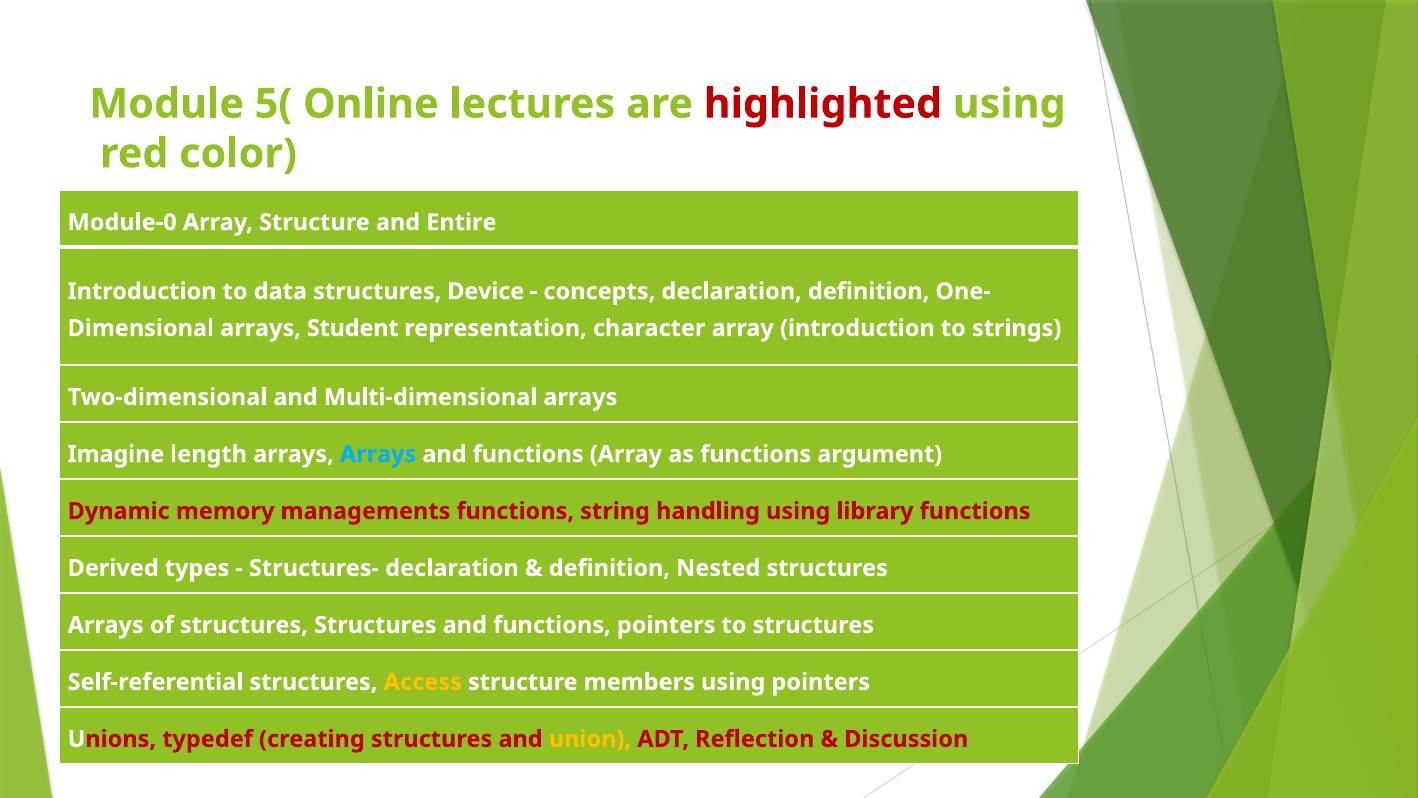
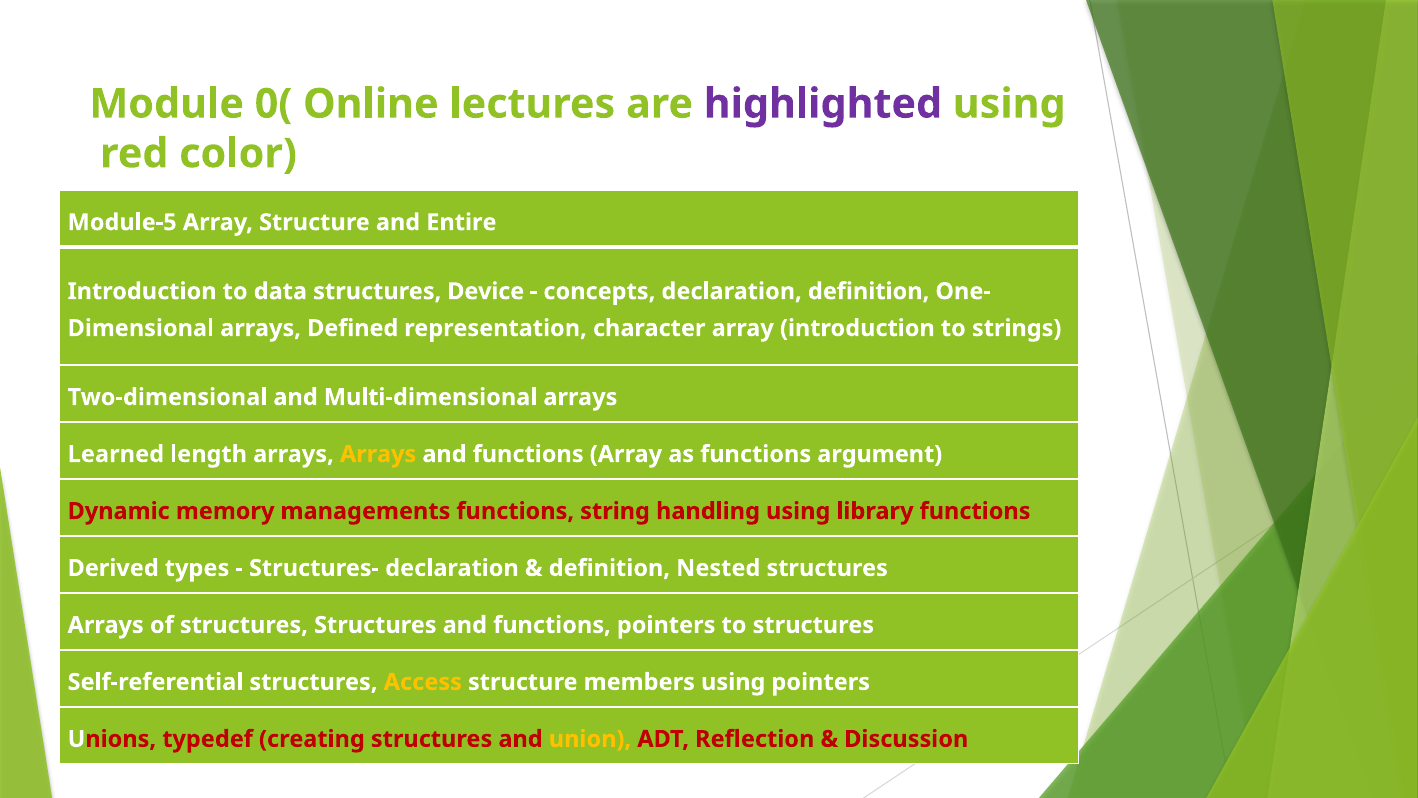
5(: 5( -> 0(
highlighted colour: red -> purple
Module-0: Module-0 -> Module-5
Student: Student -> Defined
Imagine: Imagine -> Learned
Arrays at (378, 454) colour: light blue -> yellow
